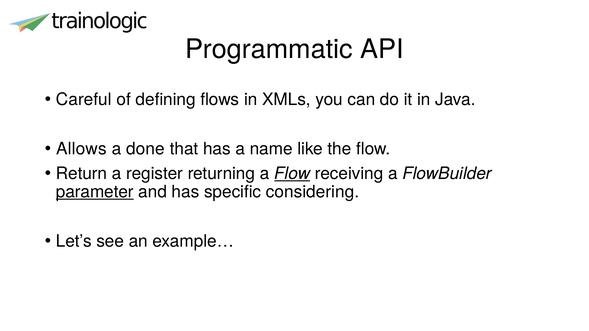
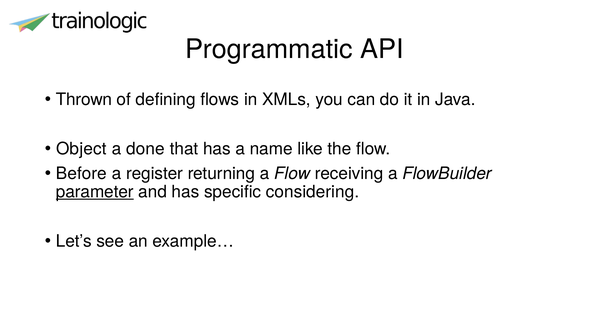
Careful: Careful -> Thrown
Allows: Allows -> Object
Return: Return -> Before
Flow at (292, 174) underline: present -> none
